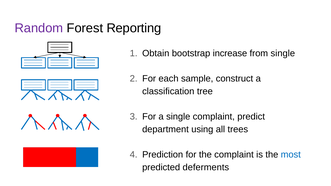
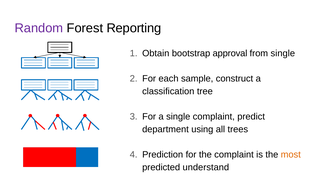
increase: increase -> approval
most colour: blue -> orange
deferments: deferments -> understand
